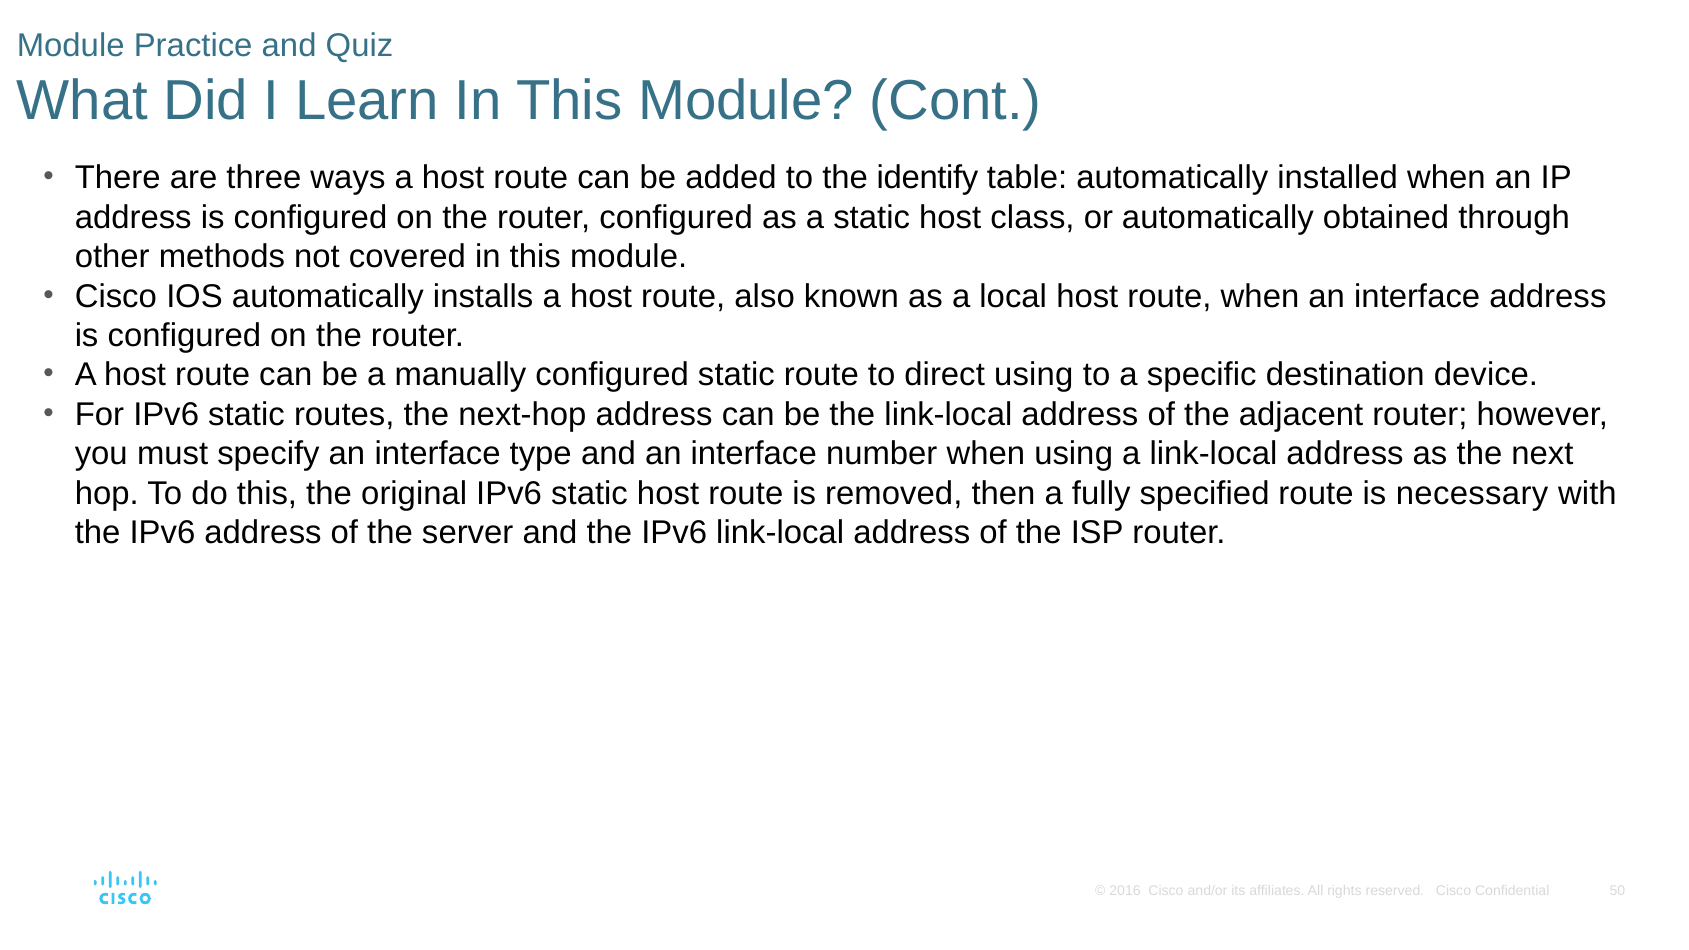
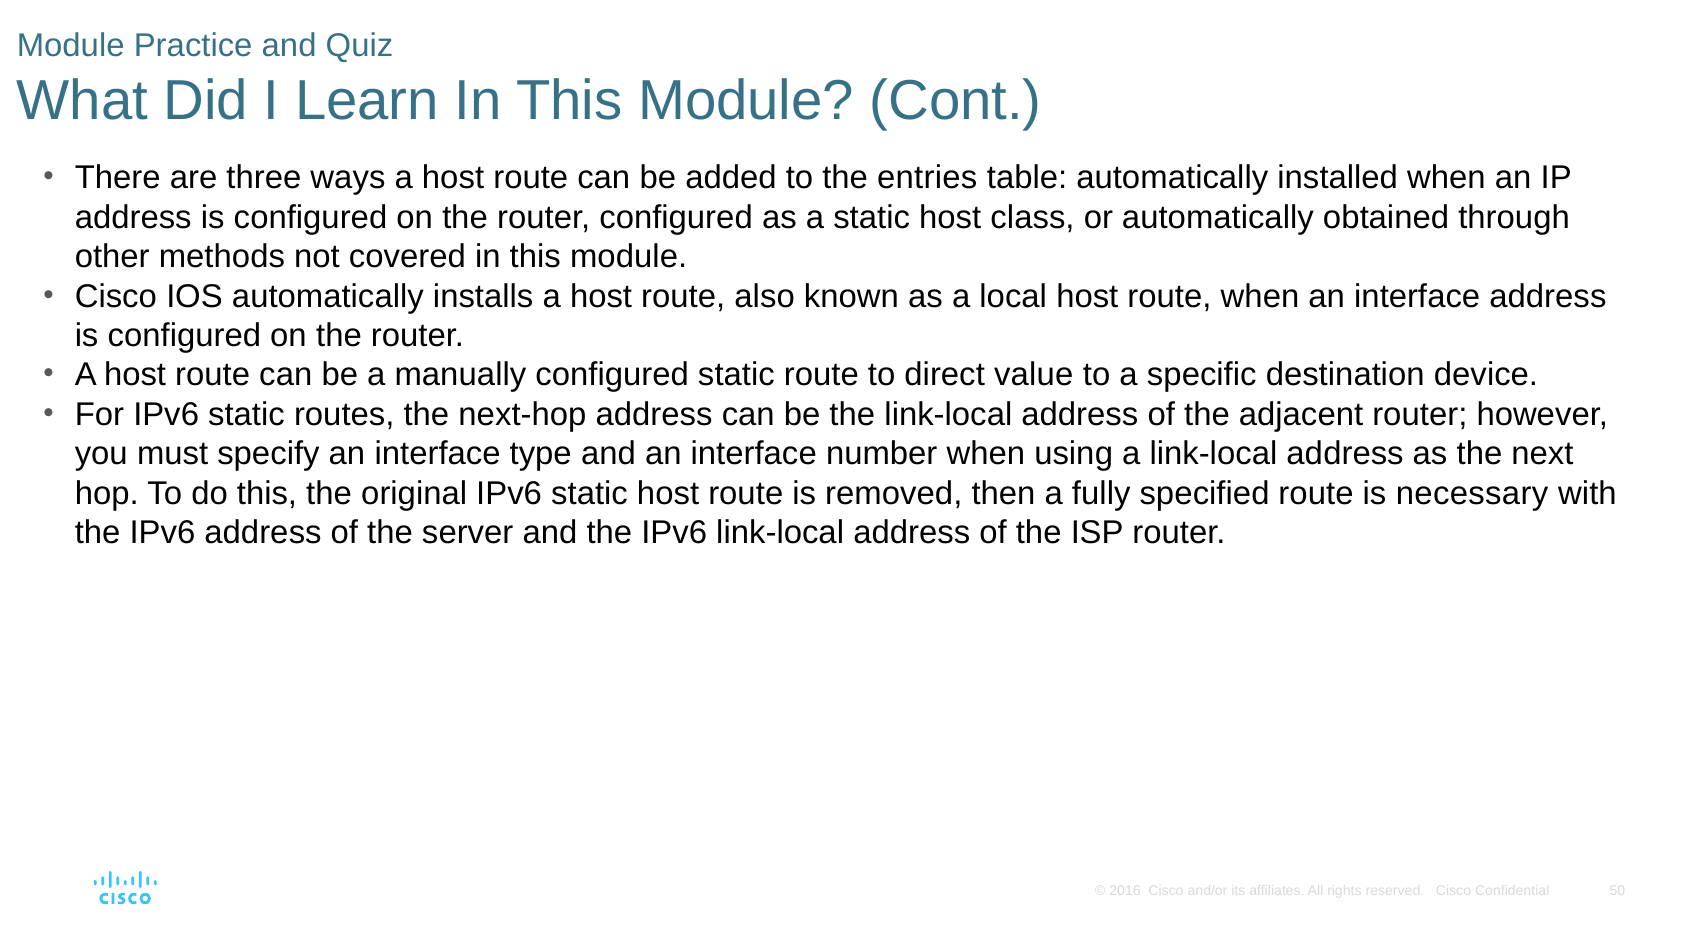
identify: identify -> entries
direct using: using -> value
